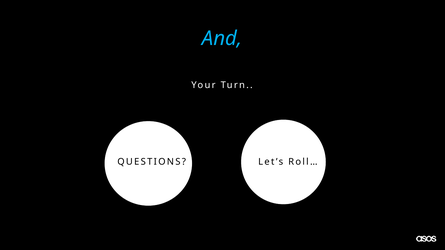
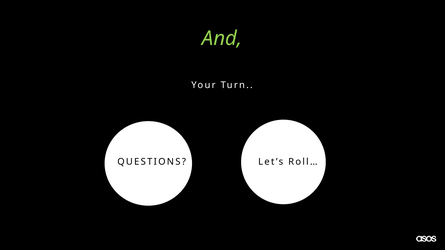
And colour: light blue -> light green
